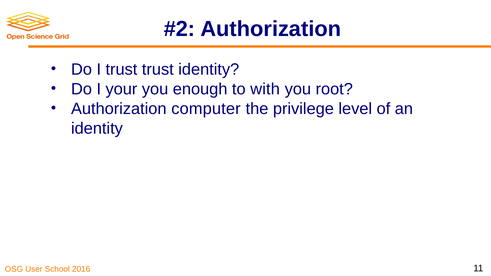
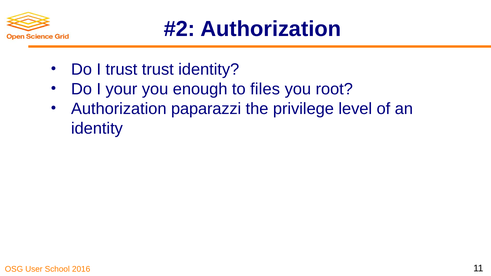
with: with -> files
computer: computer -> paparazzi
